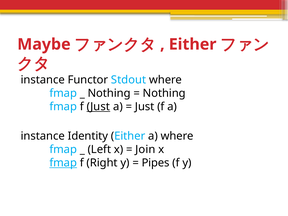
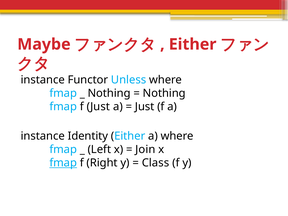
Stdout: Stdout -> Unless
Just at (98, 107) underline: present -> none
Pipes: Pipes -> Class
